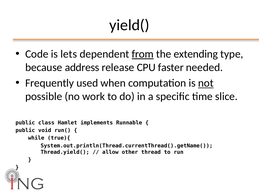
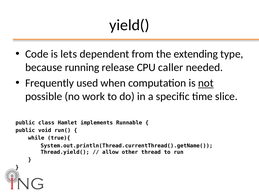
from underline: present -> none
address: address -> running
faster: faster -> caller
